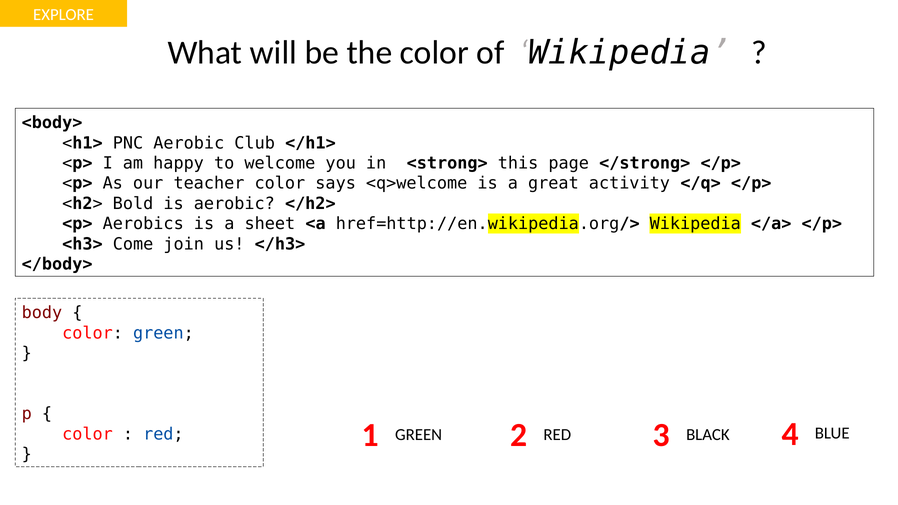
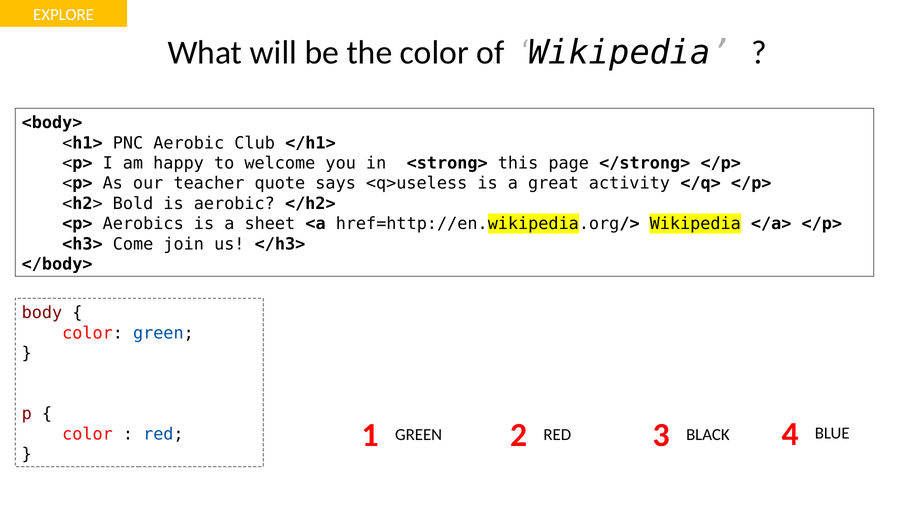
teacher color: color -> quote
<q>welcome: <q>welcome -> <q>useless
